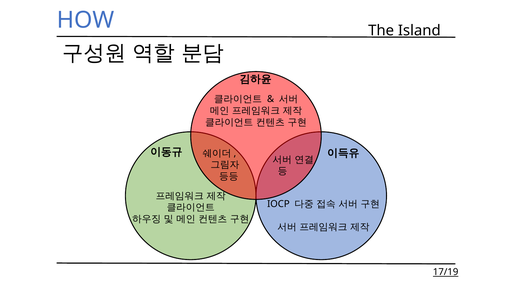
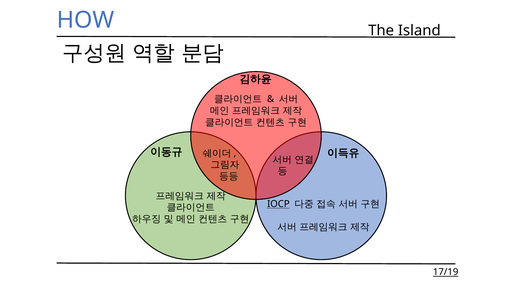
IOCP underline: none -> present
